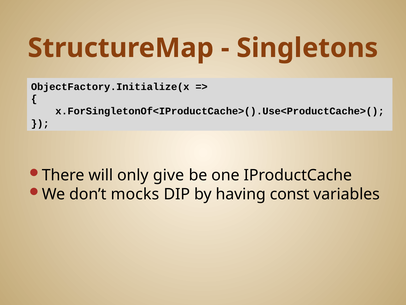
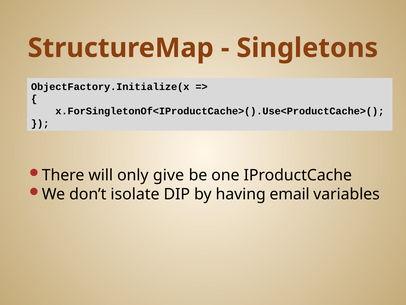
mocks: mocks -> isolate
const: const -> email
